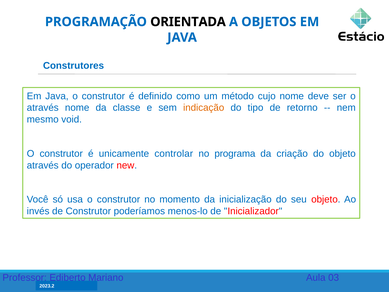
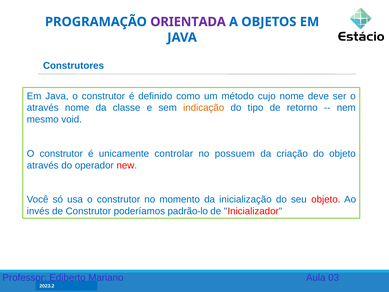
ORIENTADA colour: black -> purple
programa: programa -> possuem
menos-lo: menos-lo -> padrão-lo
